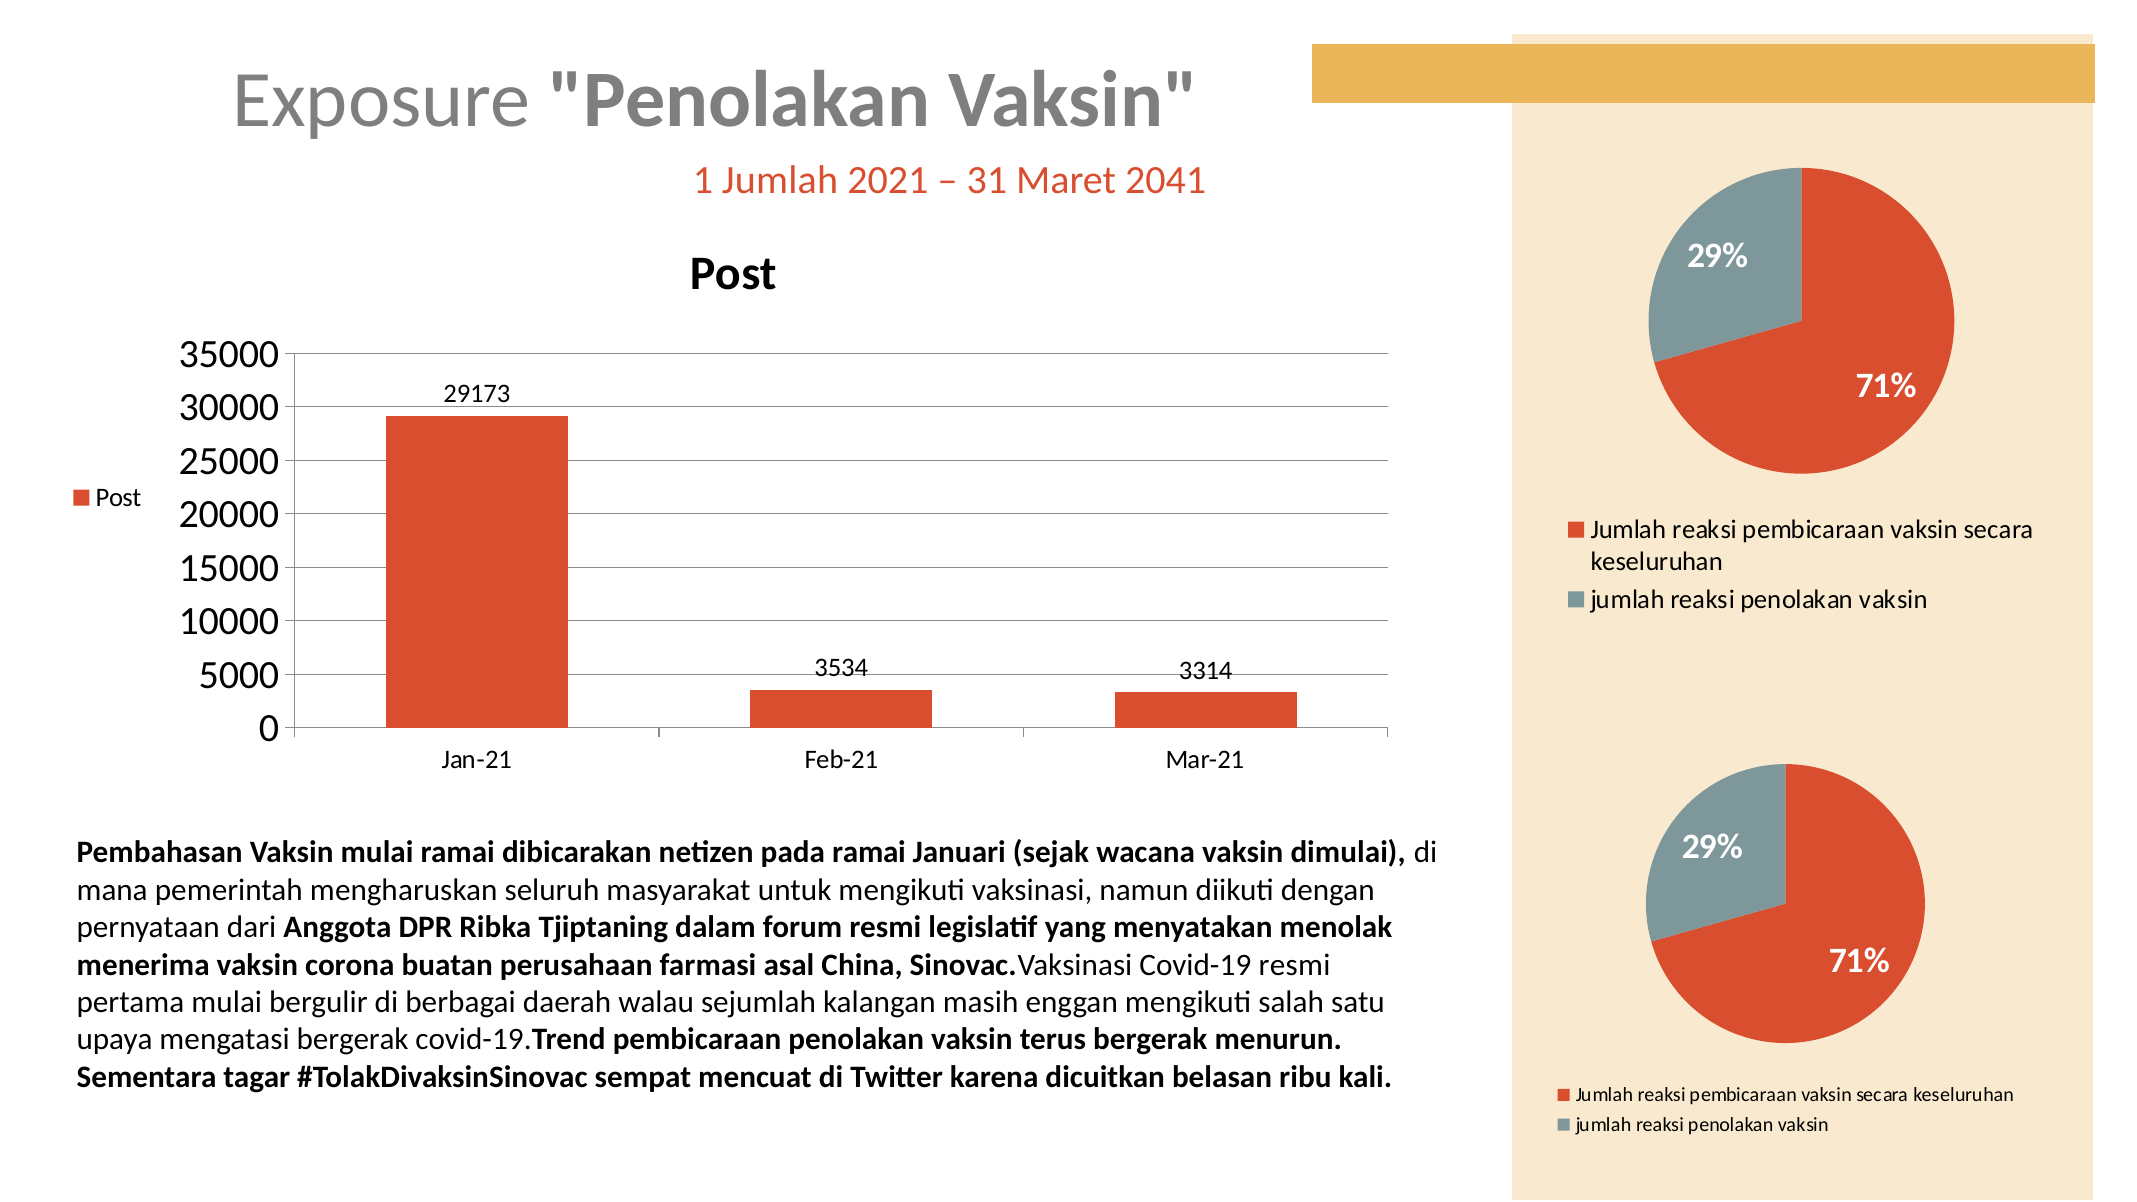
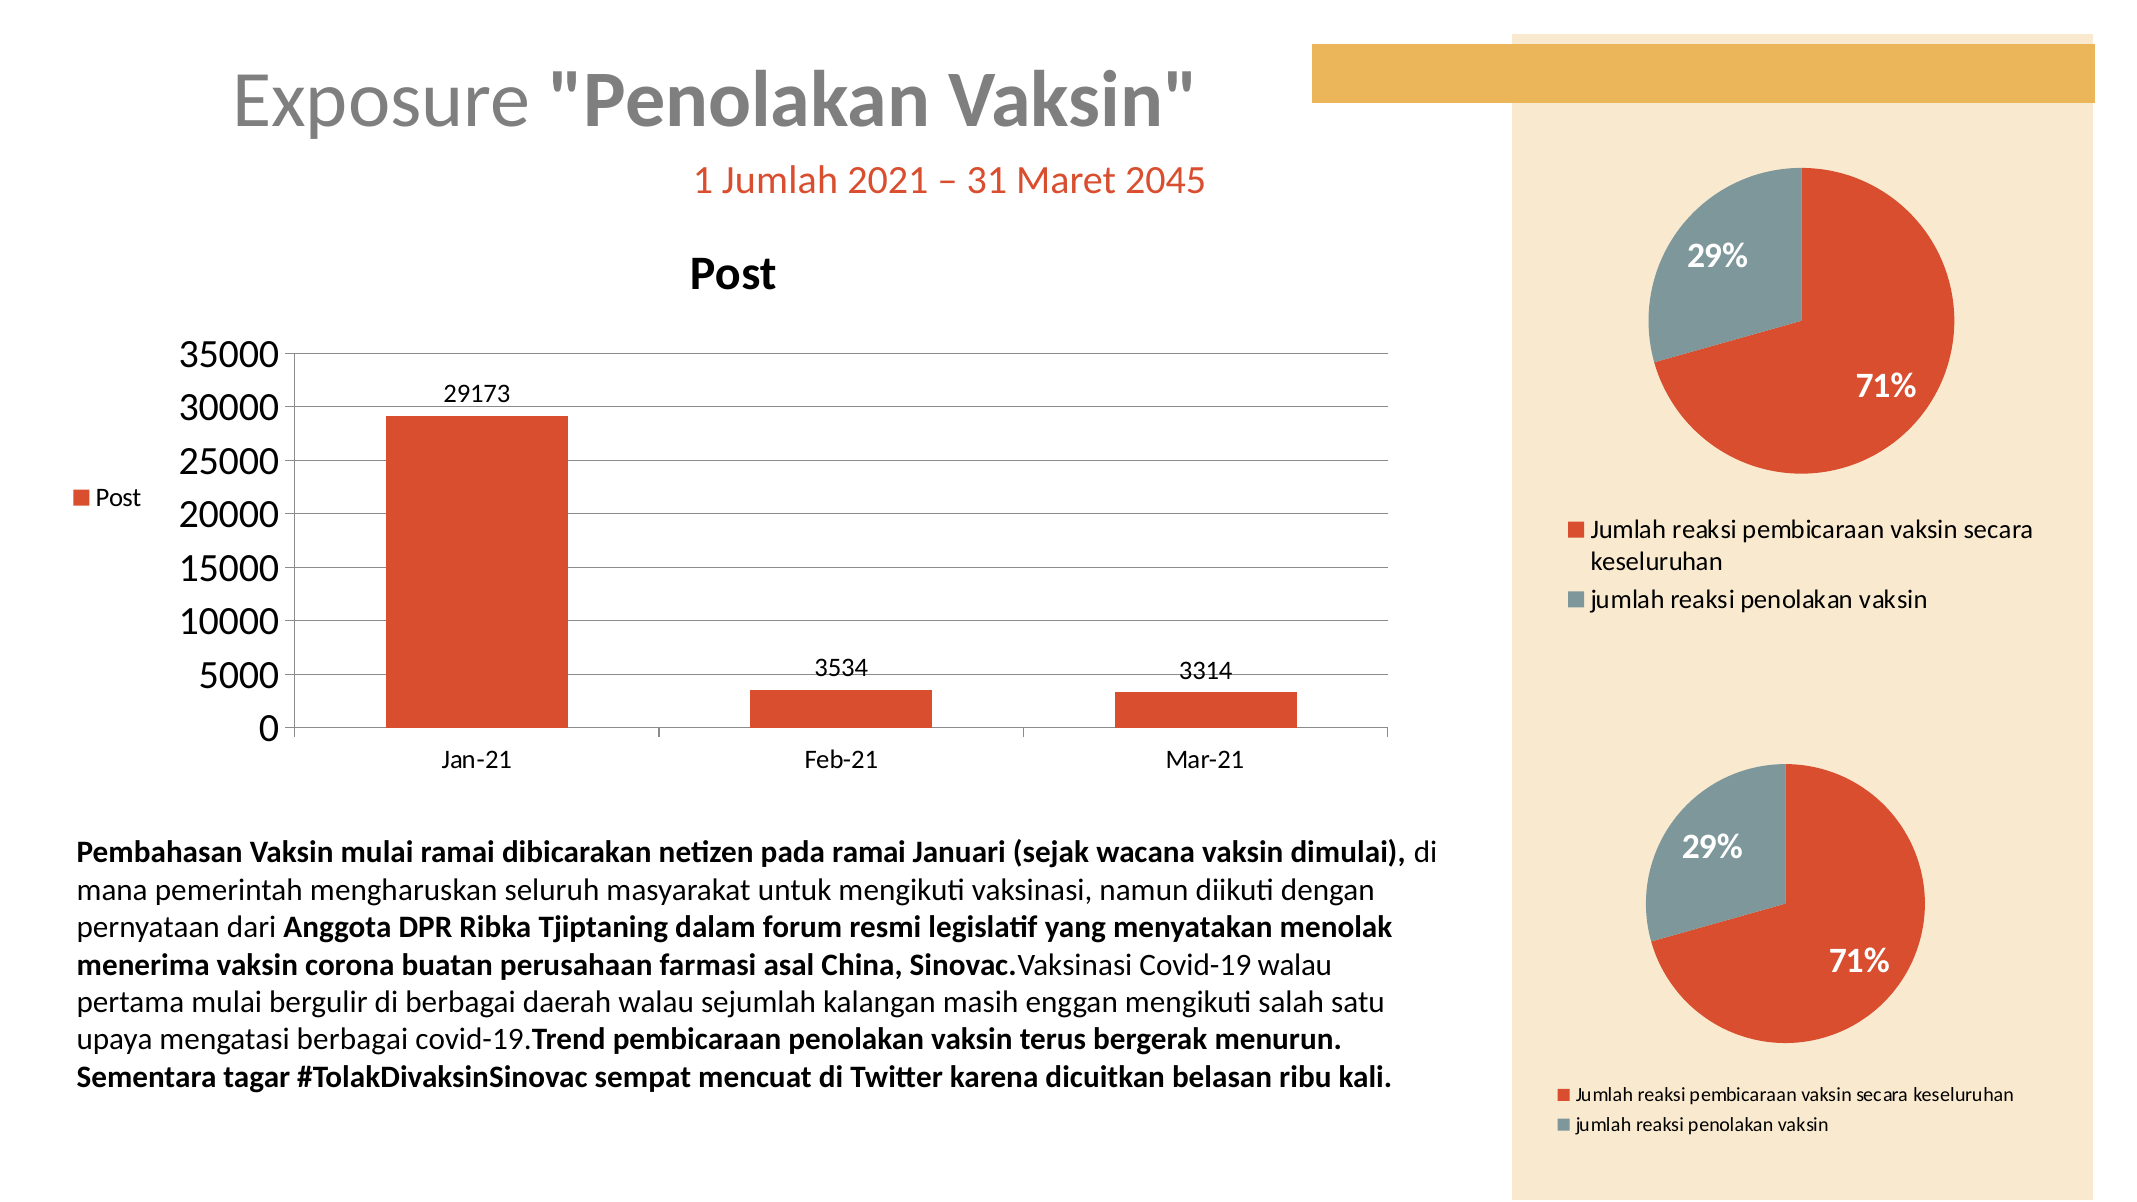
2041: 2041 -> 2045
Covid-19 resmi: resmi -> walau
mengatasi bergerak: bergerak -> berbagai
